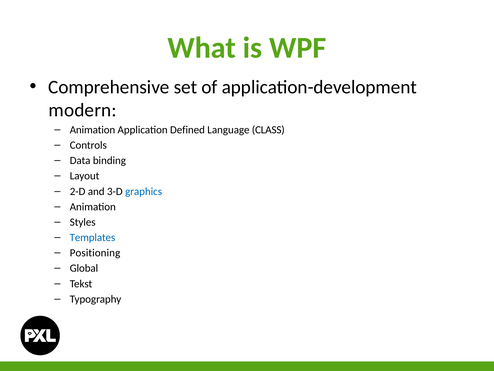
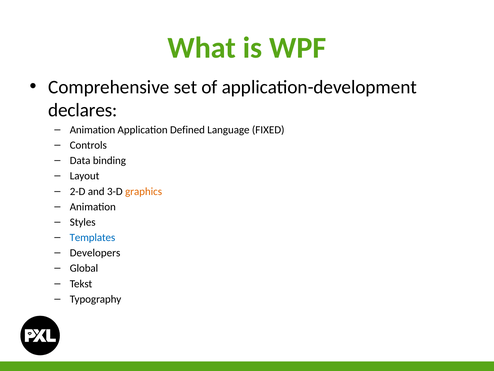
modern: modern -> declares
CLASS: CLASS -> FIXED
graphics colour: blue -> orange
Positioning: Positioning -> Developers
